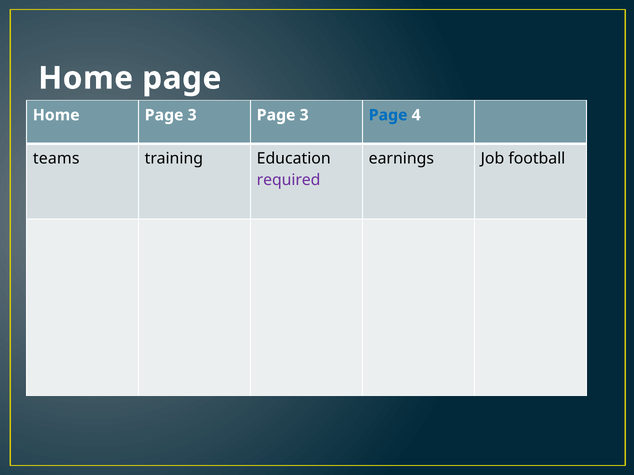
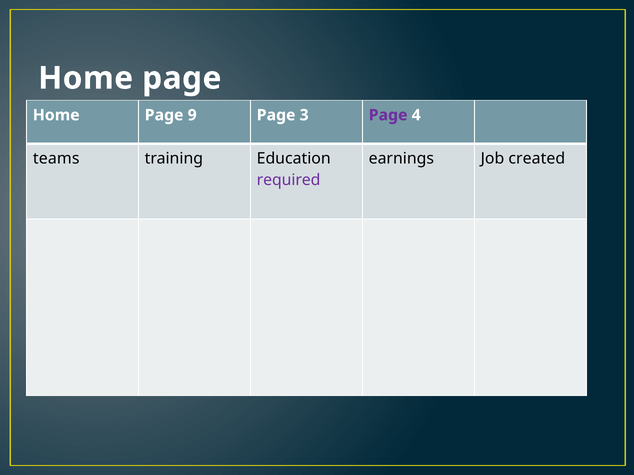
Home Page 3: 3 -> 9
Page at (388, 115) colour: blue -> purple
football: football -> created
